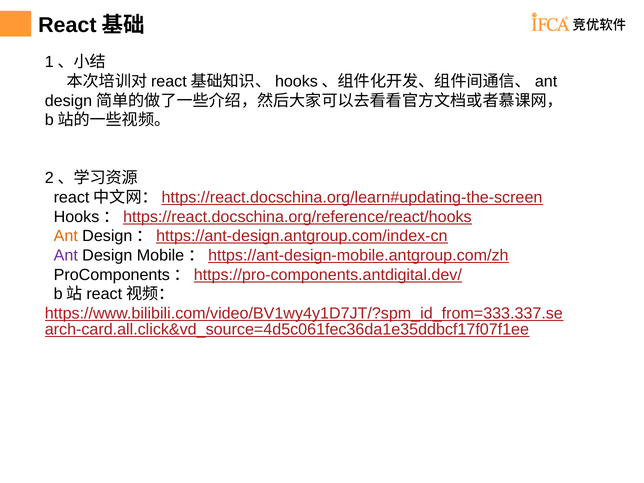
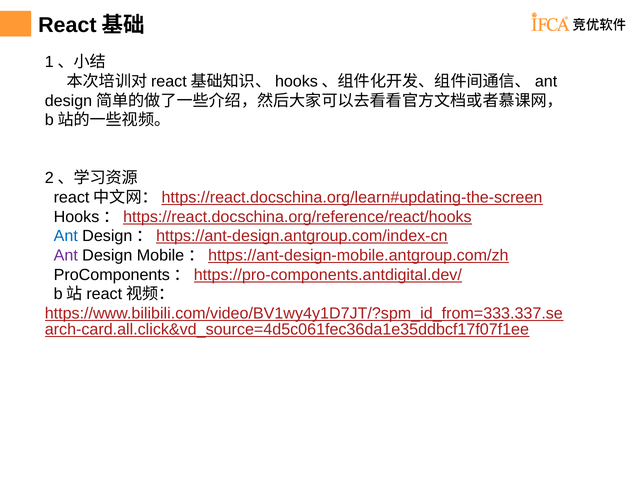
Ant at (66, 236) colour: orange -> blue
